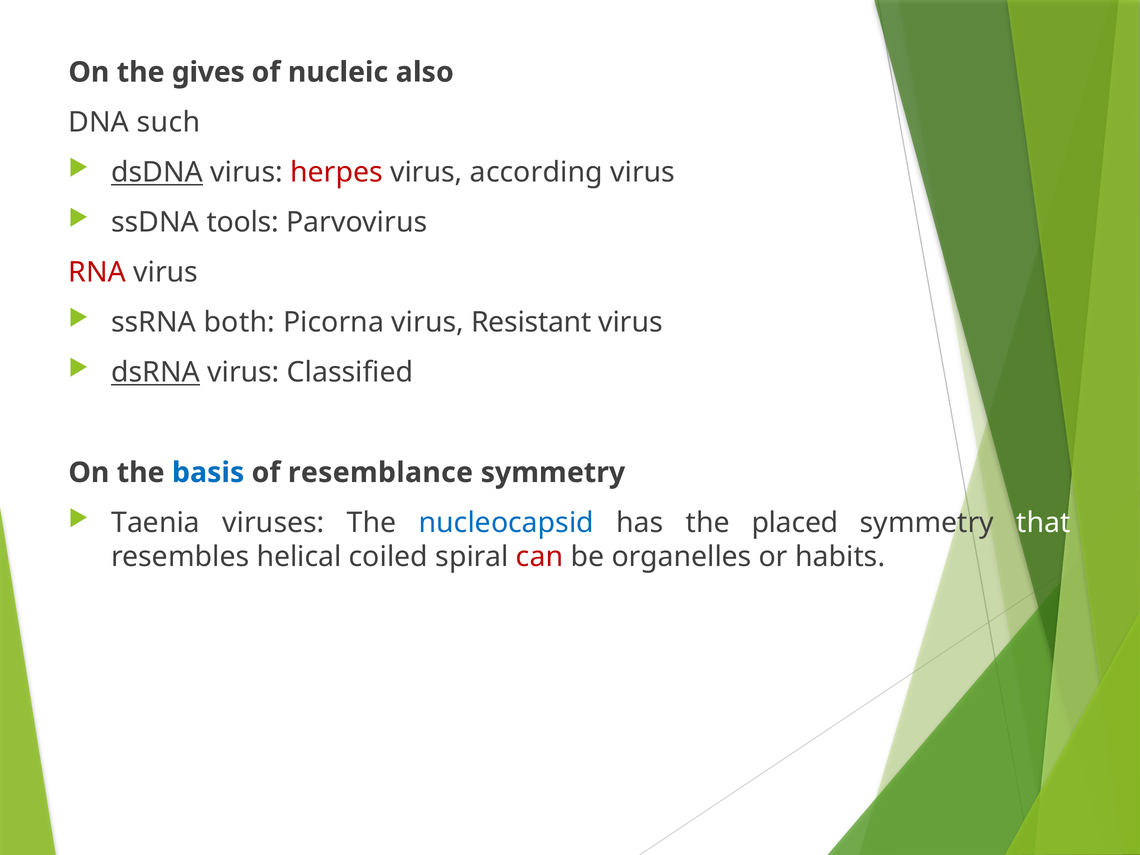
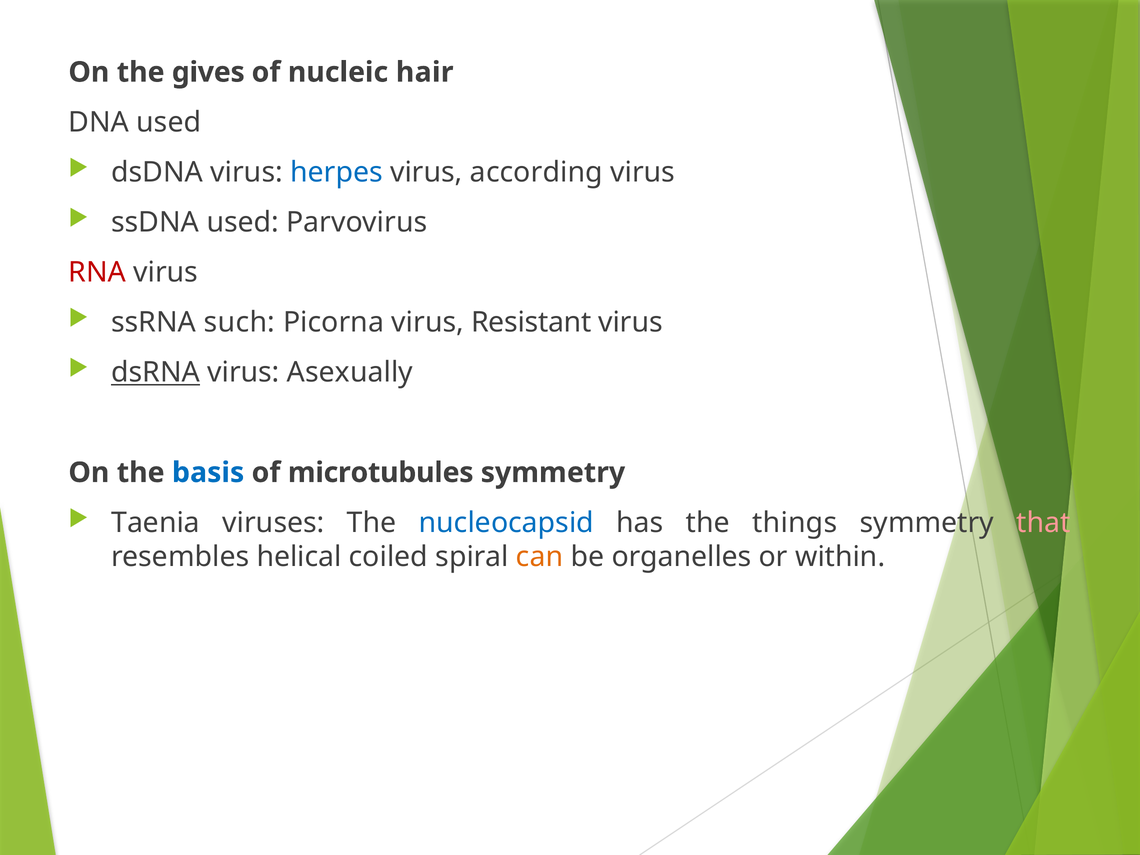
also: also -> hair
DNA such: such -> used
dsDNA underline: present -> none
herpes colour: red -> blue
ssDNA tools: tools -> used
both: both -> such
Classified: Classified -> Asexually
resemblance: resemblance -> microtubules
placed: placed -> things
that colour: white -> pink
can colour: red -> orange
habits: habits -> within
